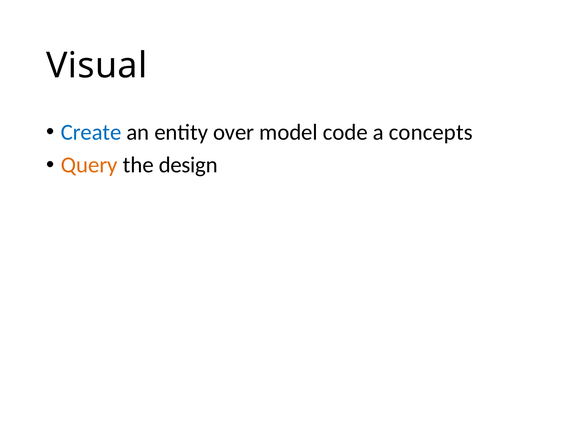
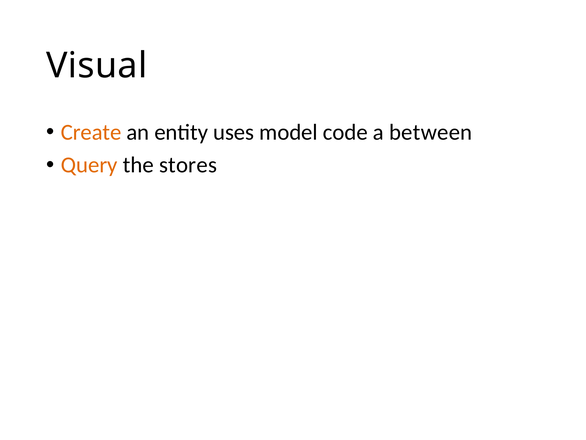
Create colour: blue -> orange
over: over -> uses
concepts: concepts -> between
design: design -> stores
